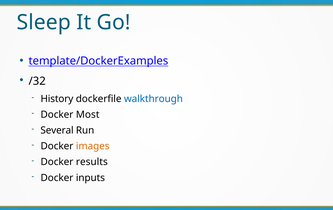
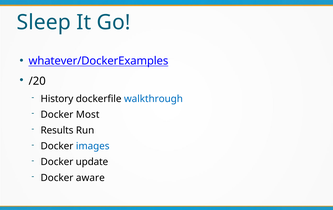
template/DockerExamples: template/DockerExamples -> whatever/DockerExamples
/32: /32 -> /20
Several: Several -> Results
images colour: orange -> blue
results: results -> update
inputs: inputs -> aware
